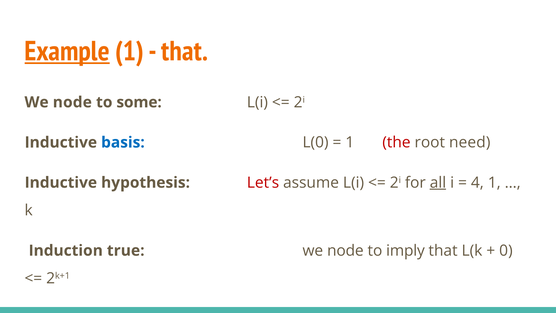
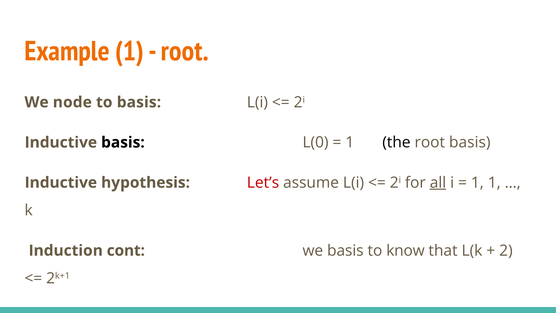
Example underline: present -> none
that at (185, 51): that -> root
to some: some -> basis
basis at (123, 142) colour: blue -> black
the colour: red -> black
root need: need -> basis
4 at (477, 182): 4 -> 1
true: true -> cont
node at (345, 250): node -> basis
imply: imply -> know
0: 0 -> 2
